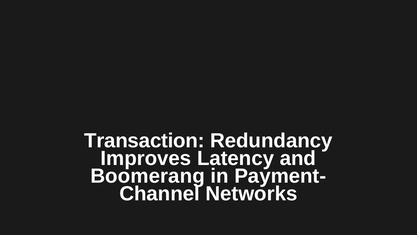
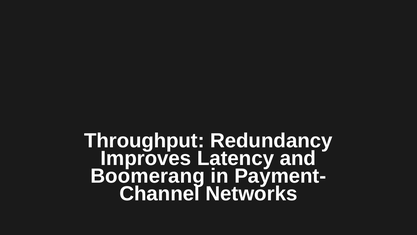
Transaction: Transaction -> Throughput
